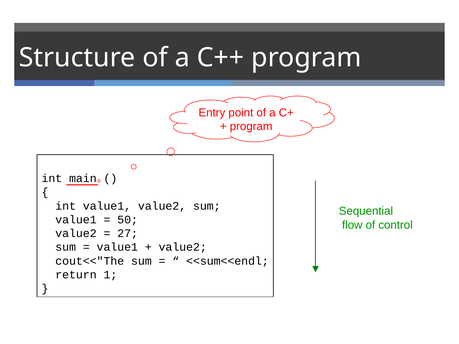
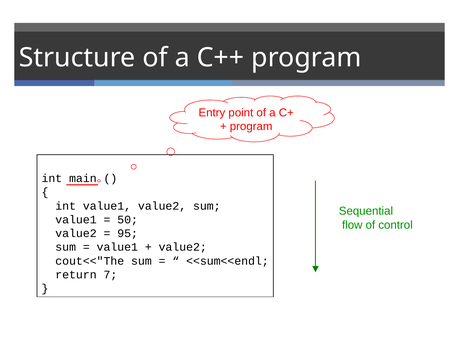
27: 27 -> 95
1: 1 -> 7
